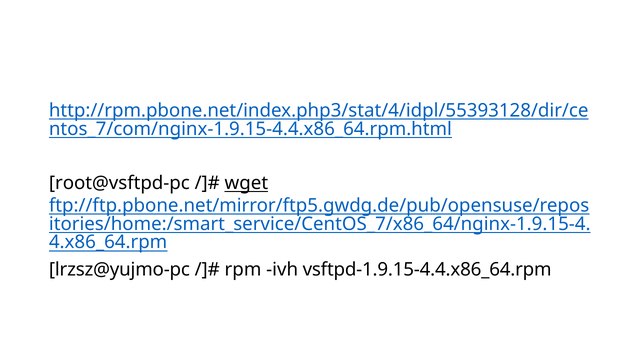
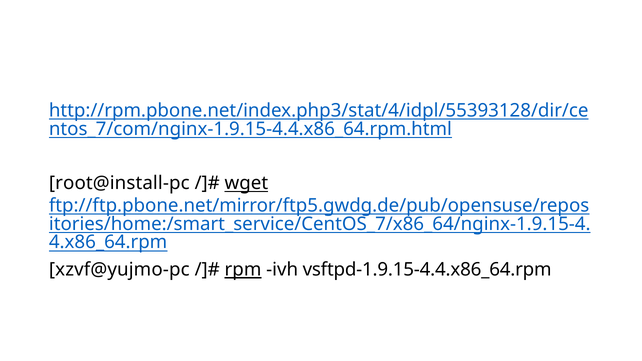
root@vsftpd-pc: root@vsftpd-pc -> root@install-pc
lrzsz@yujmo-pc: lrzsz@yujmo-pc -> xzvf@yujmo-pc
rpm underline: none -> present
